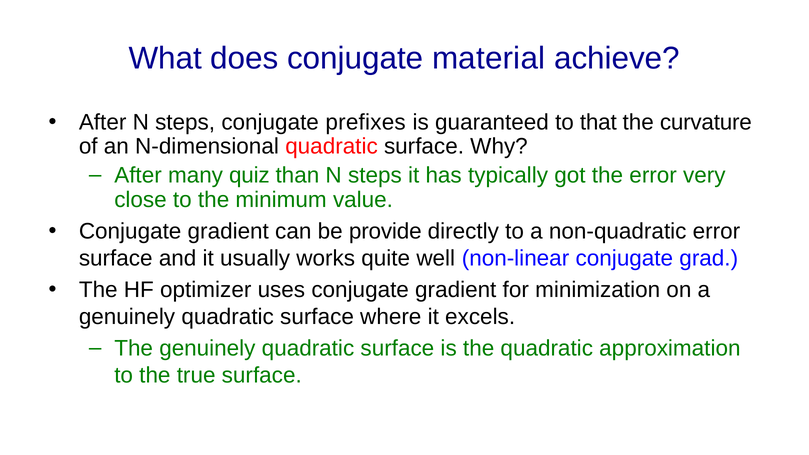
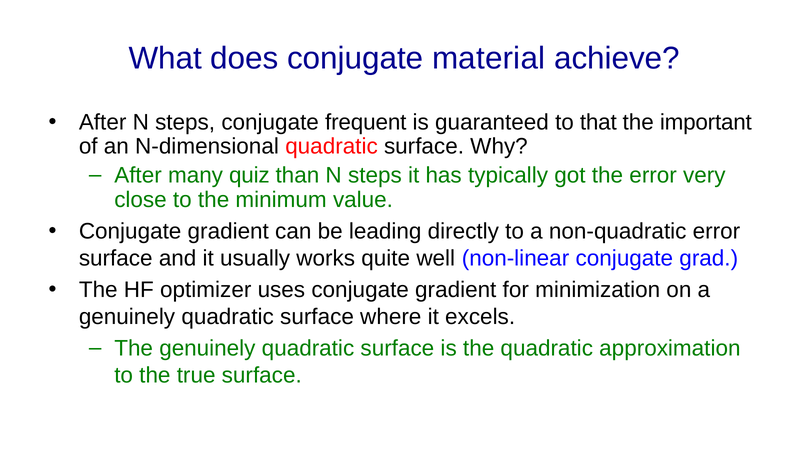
prefixes: prefixes -> frequent
curvature: curvature -> important
provide: provide -> leading
